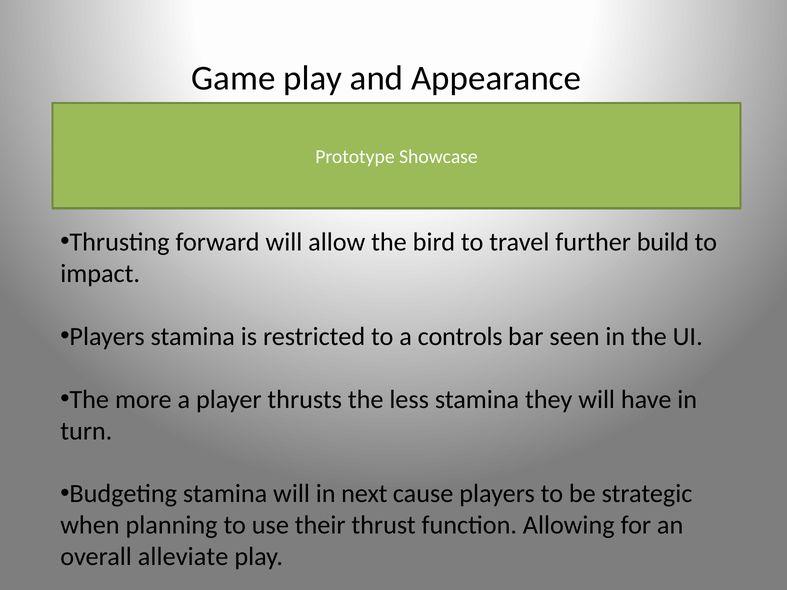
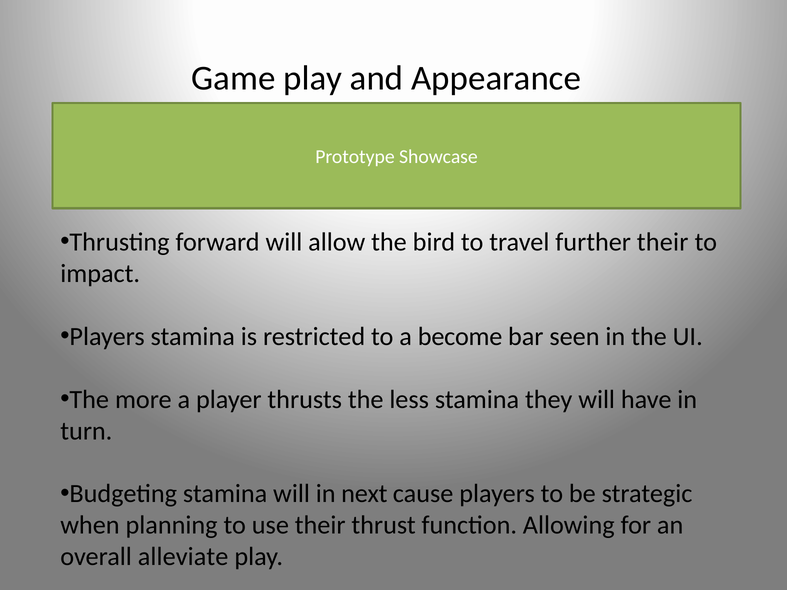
further build: build -> their
controls: controls -> become
